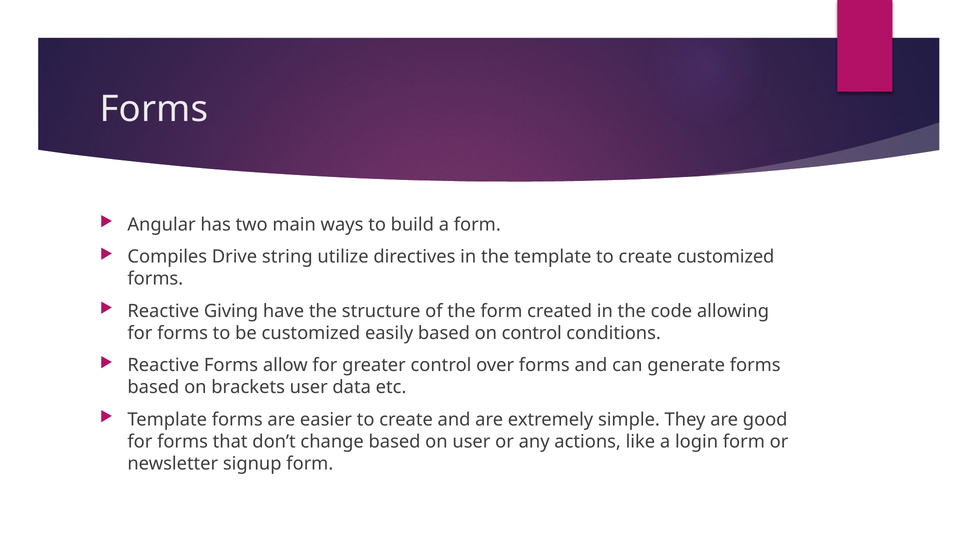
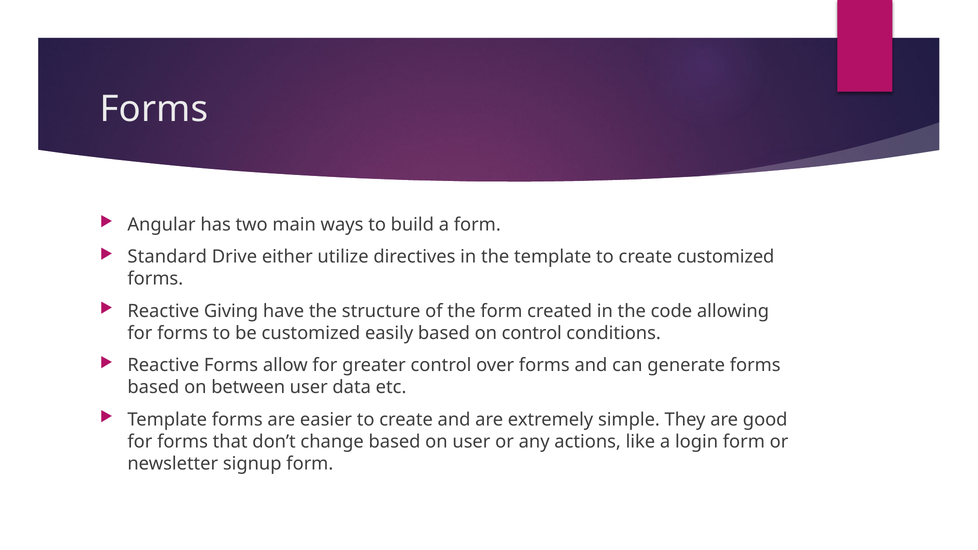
Compiles: Compiles -> Standard
string: string -> either
brackets: brackets -> between
